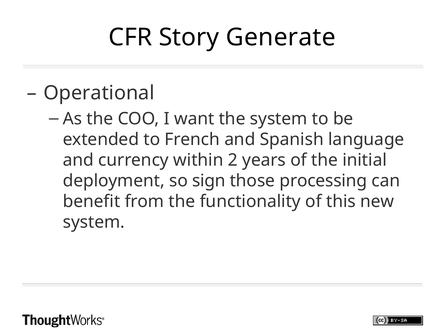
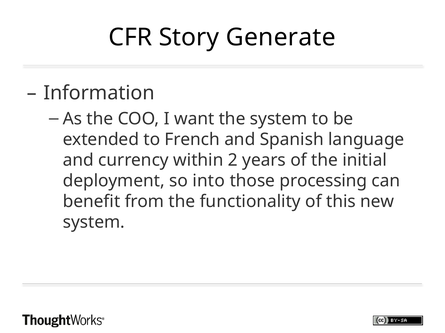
Operational: Operational -> Information
sign: sign -> into
